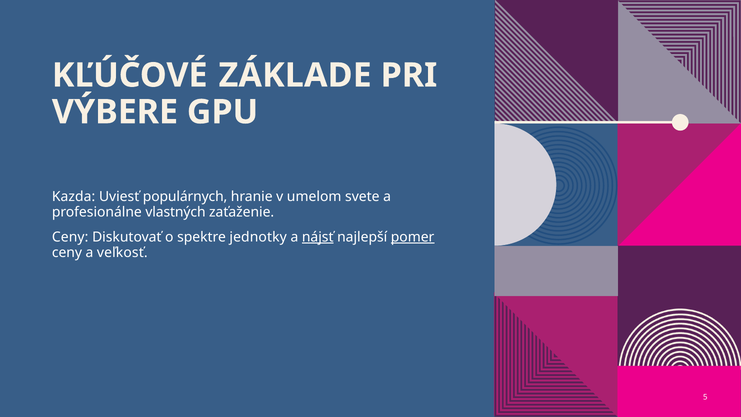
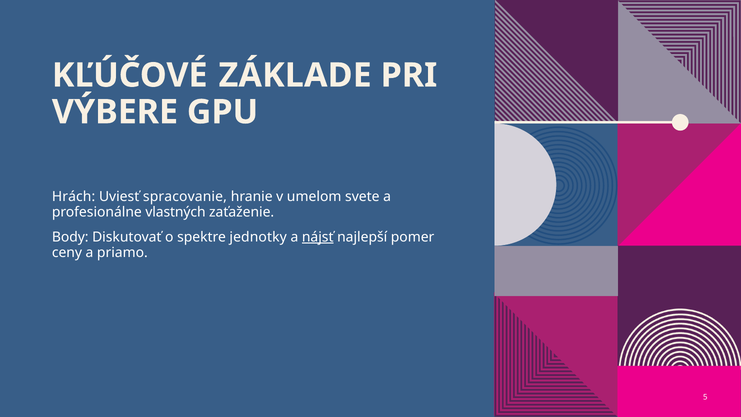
Kazda: Kazda -> Hrách
populárnych: populárnych -> spracovanie
Ceny at (70, 237): Ceny -> Body
pomer underline: present -> none
veľkosť: veľkosť -> priamo
